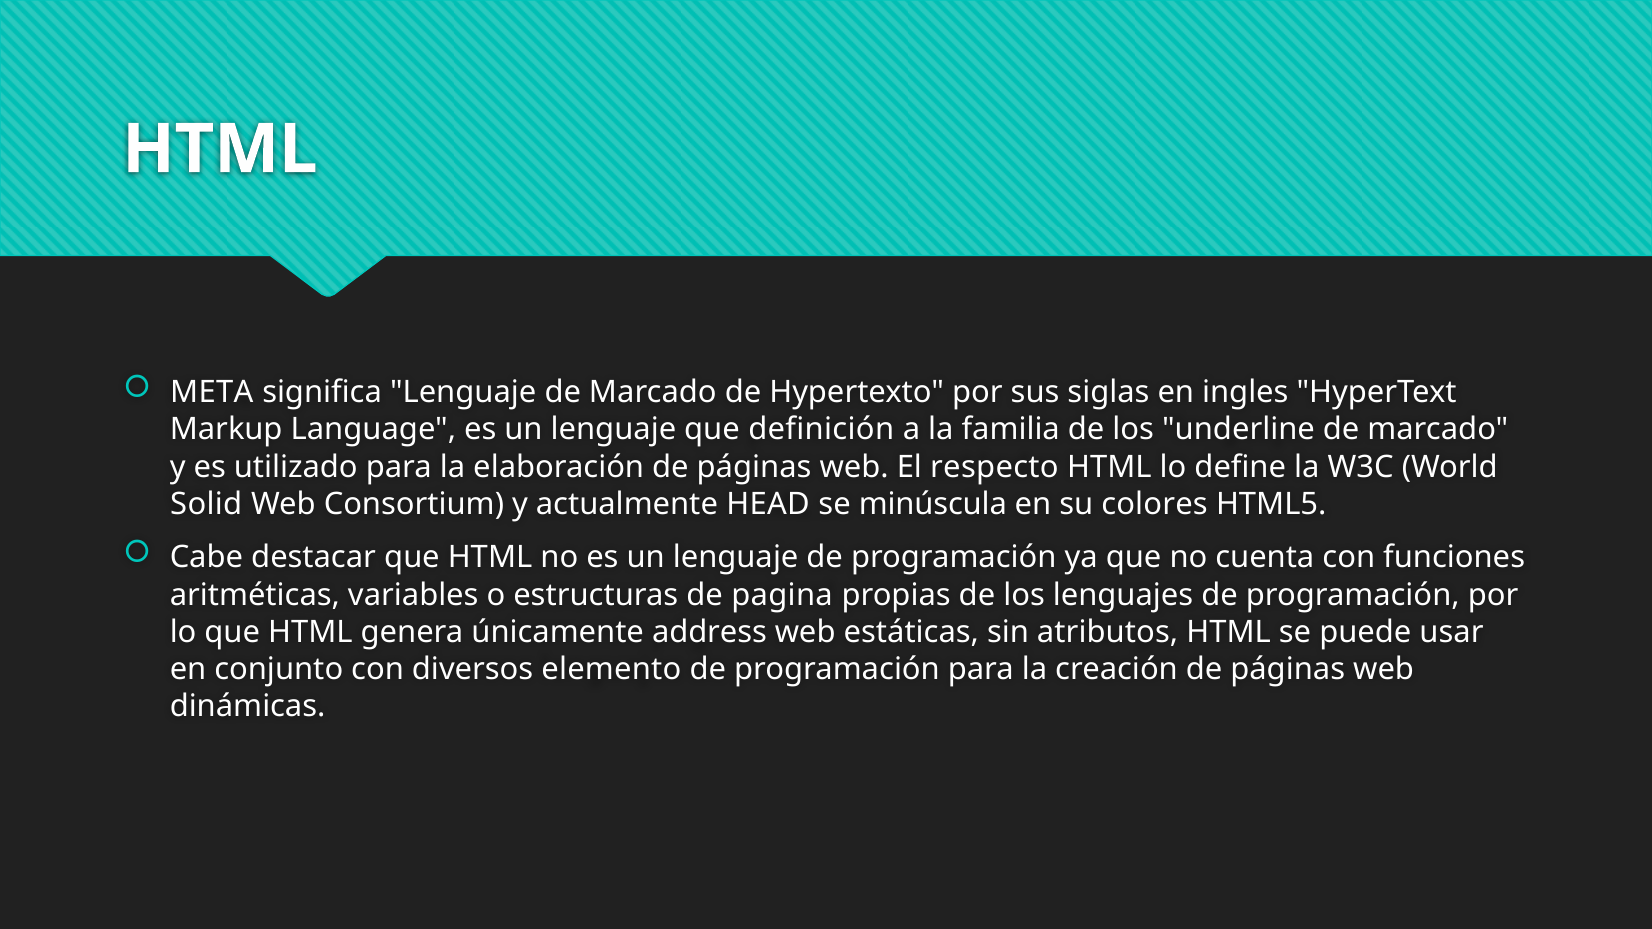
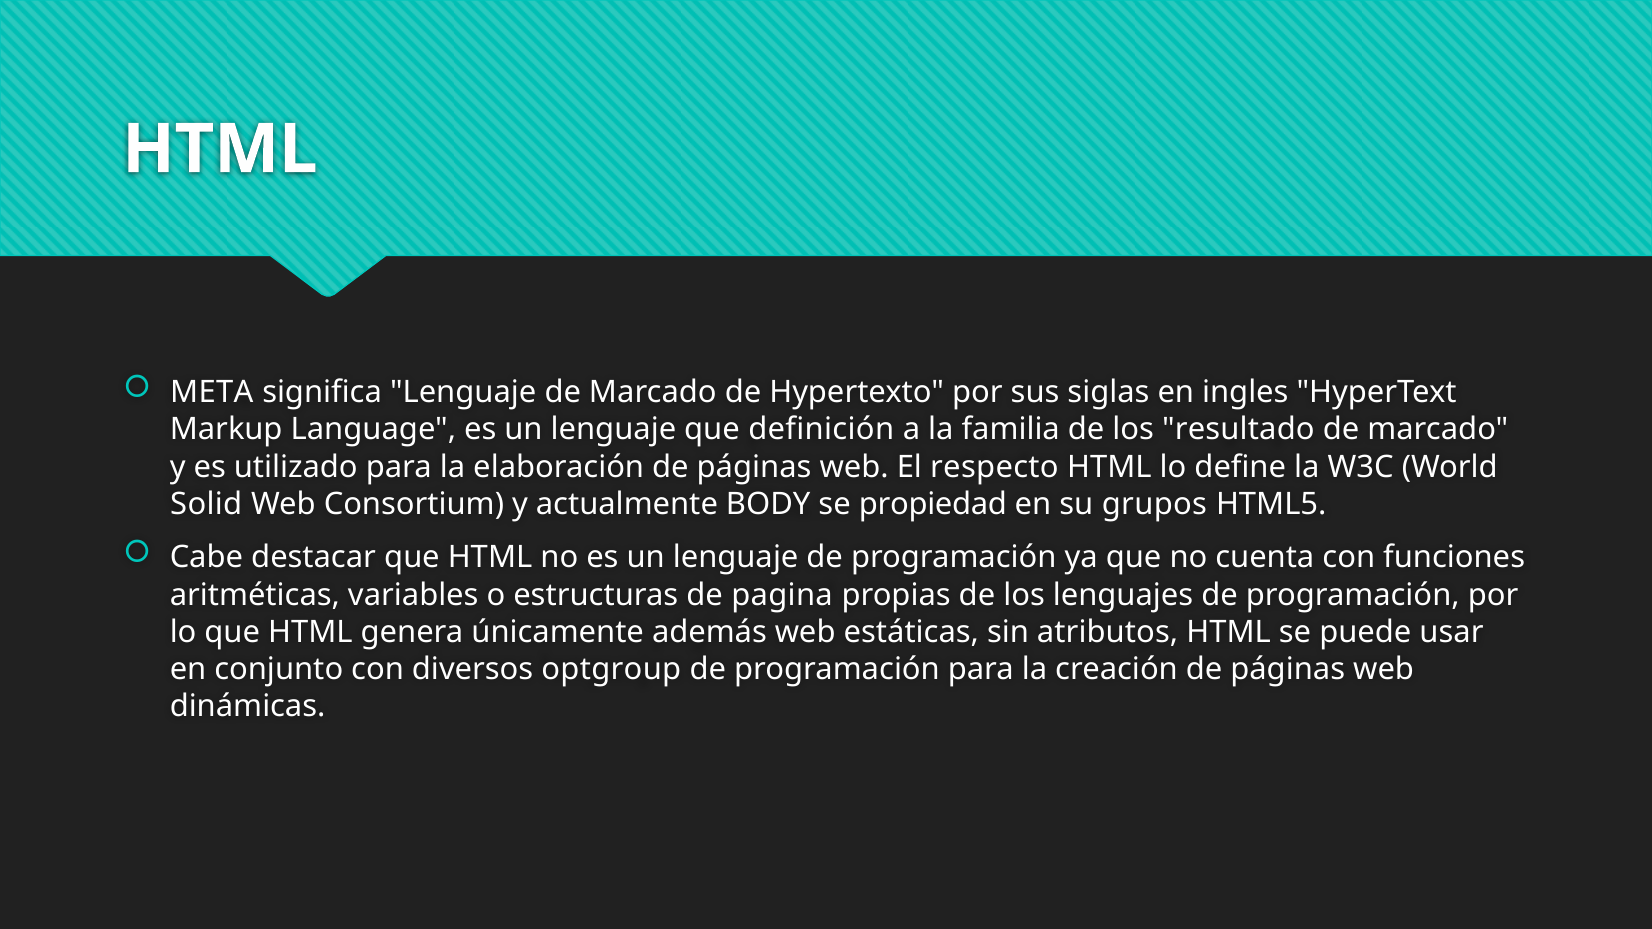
underline: underline -> resultado
HEAD: HEAD -> BODY
minúscula: minúscula -> propiedad
colores: colores -> grupos
address: address -> además
elemento: elemento -> optgroup
